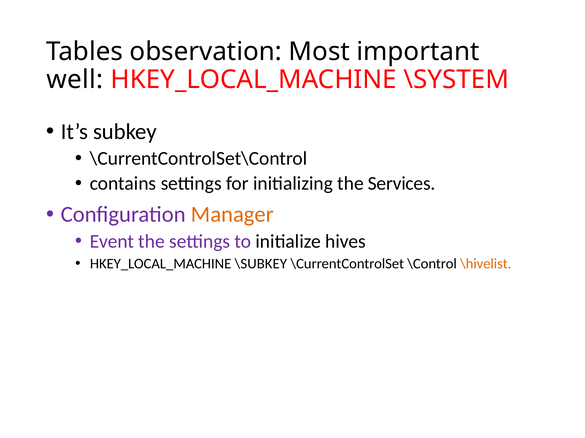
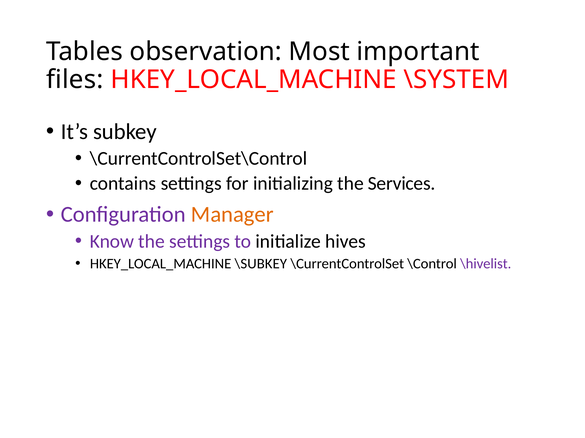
well: well -> files
Event: Event -> Know
\hivelist colour: orange -> purple
